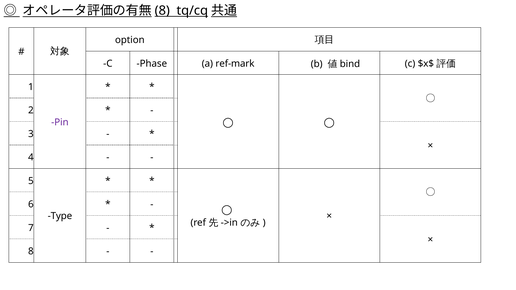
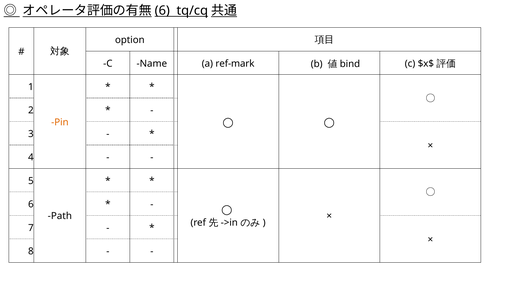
8 at (162, 11): 8 -> 6
Phase: Phase -> Name
Pin colour: purple -> orange
Type: Type -> Path
